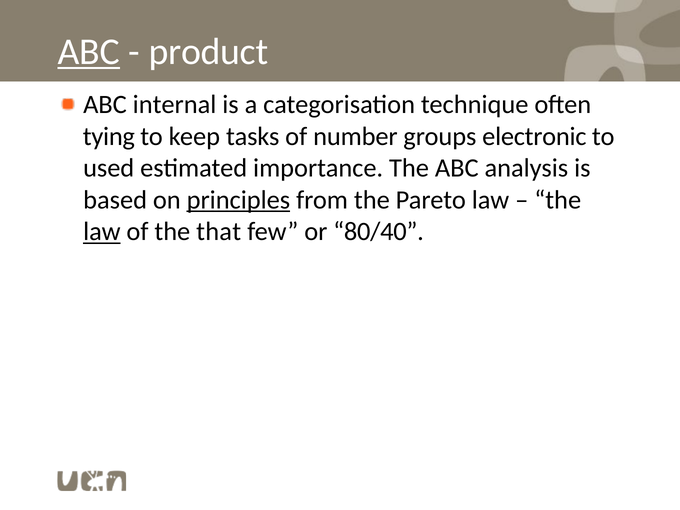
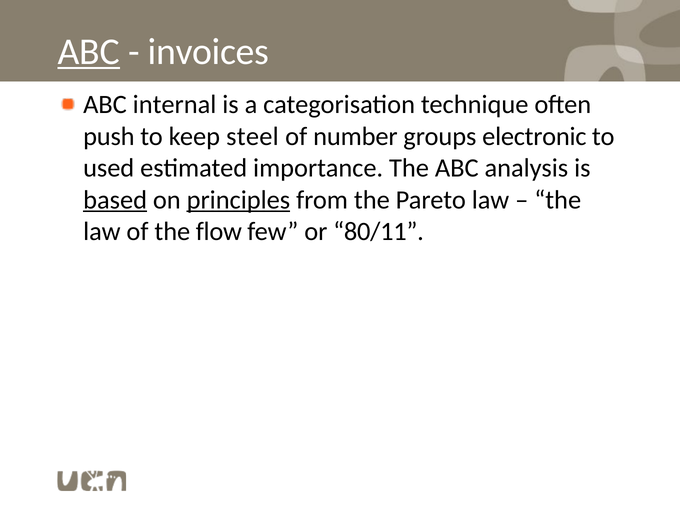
product: product -> invoices
tying: tying -> push
tasks: tasks -> steel
based underline: none -> present
law at (102, 232) underline: present -> none
that: that -> flow
80/40: 80/40 -> 80/11
